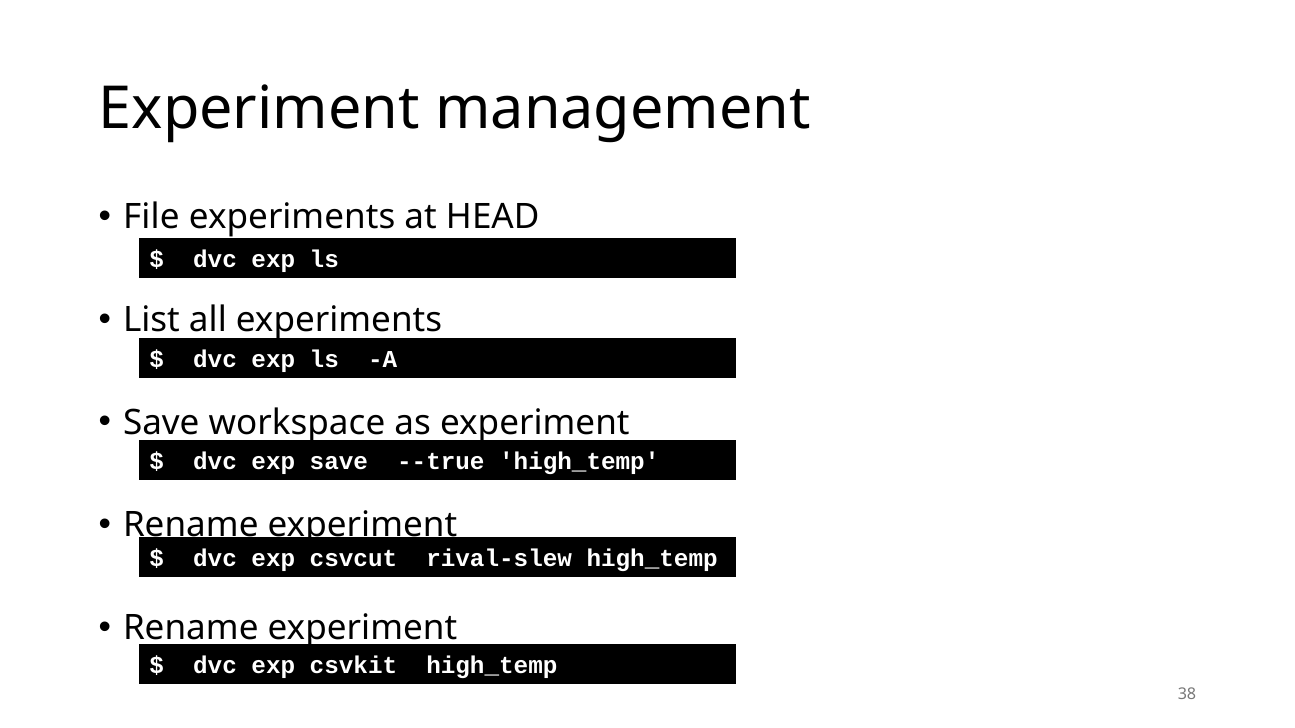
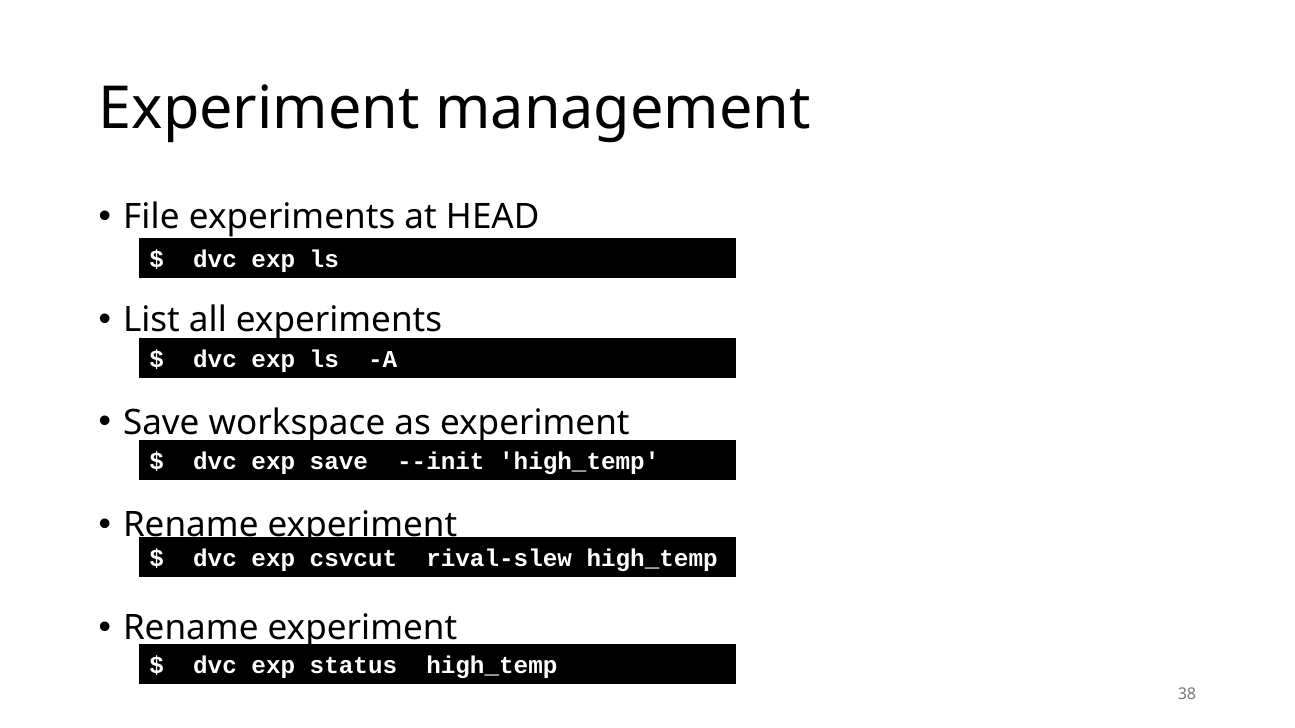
--true: --true -> --init
csvkit: csvkit -> status
